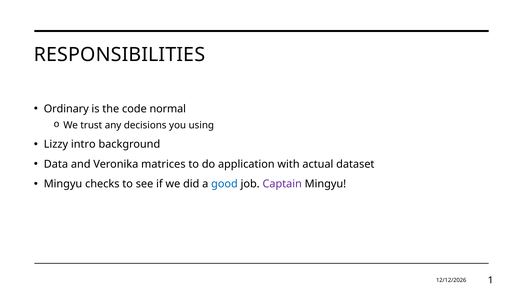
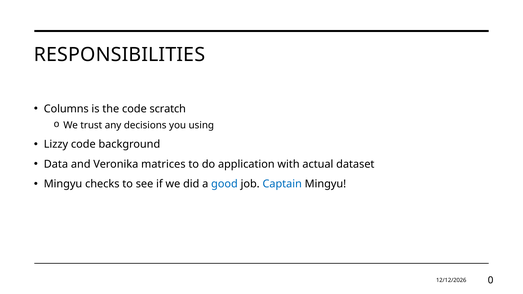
Ordinary: Ordinary -> Columns
normal: normal -> scratch
Lizzy intro: intro -> code
Captain colour: purple -> blue
1: 1 -> 0
